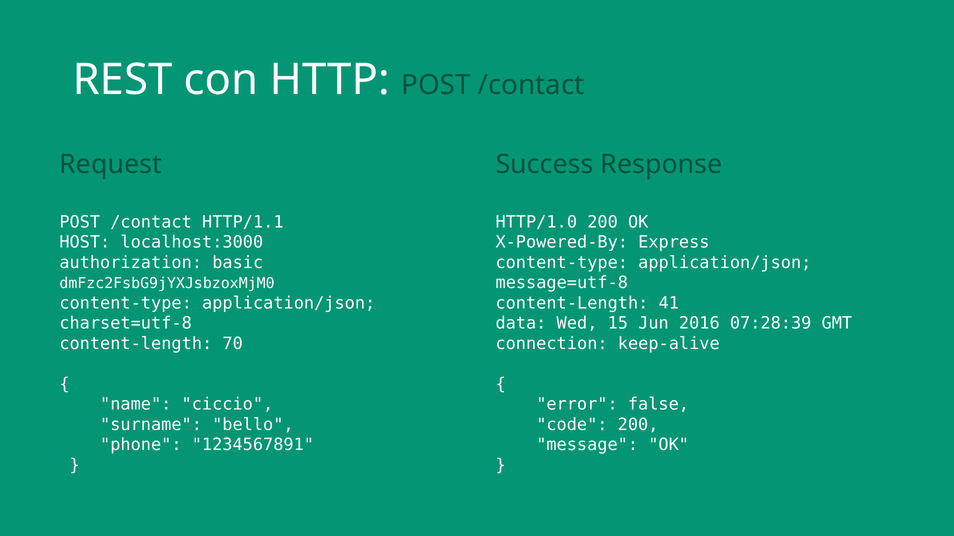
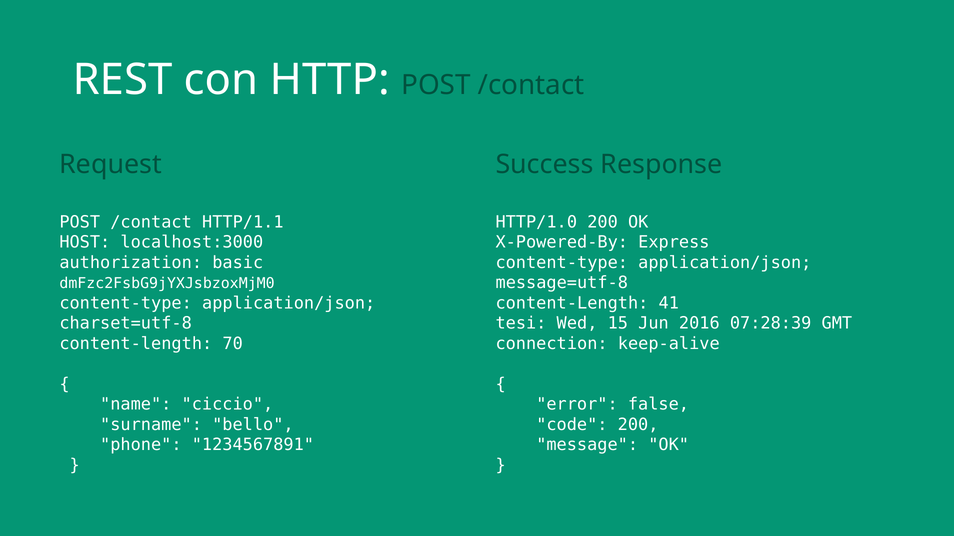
data: data -> tesi
